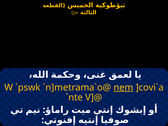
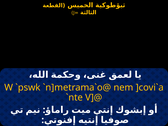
nem underline: present -> none
